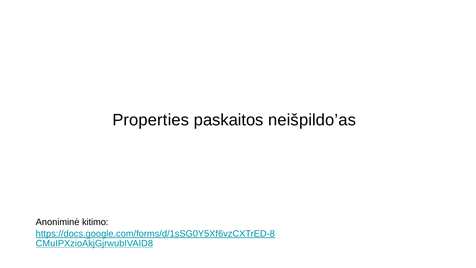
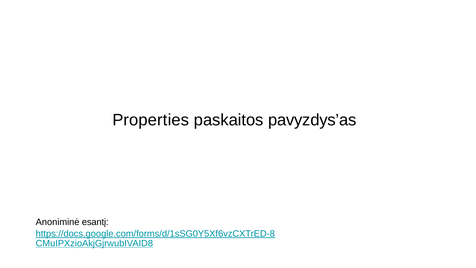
neišpildo’as: neišpildo’as -> pavyzdys’as
kitimo: kitimo -> esantį
